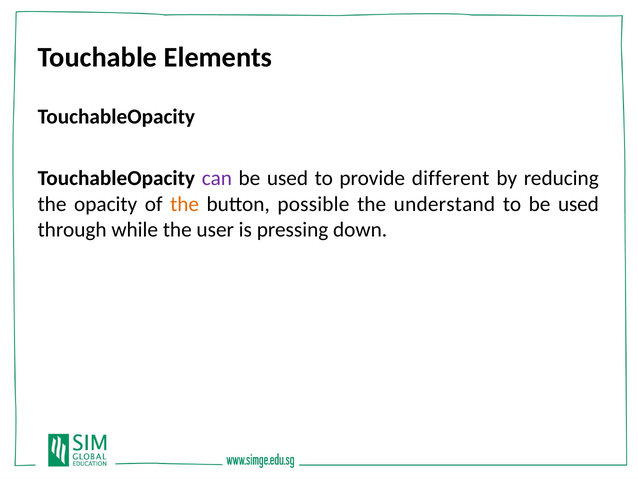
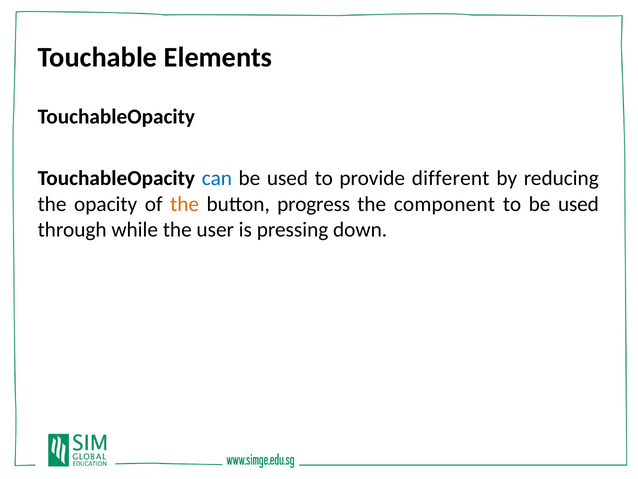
can colour: purple -> blue
possible: possible -> progress
understand: understand -> component
